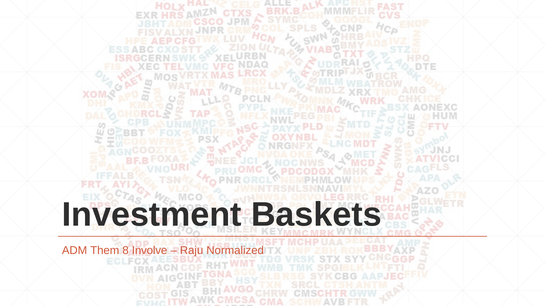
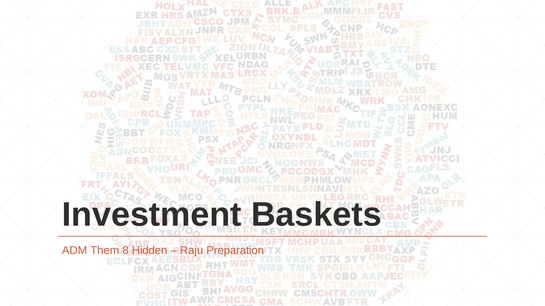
Involve: Involve -> Hidden
Normalized: Normalized -> Preparation
